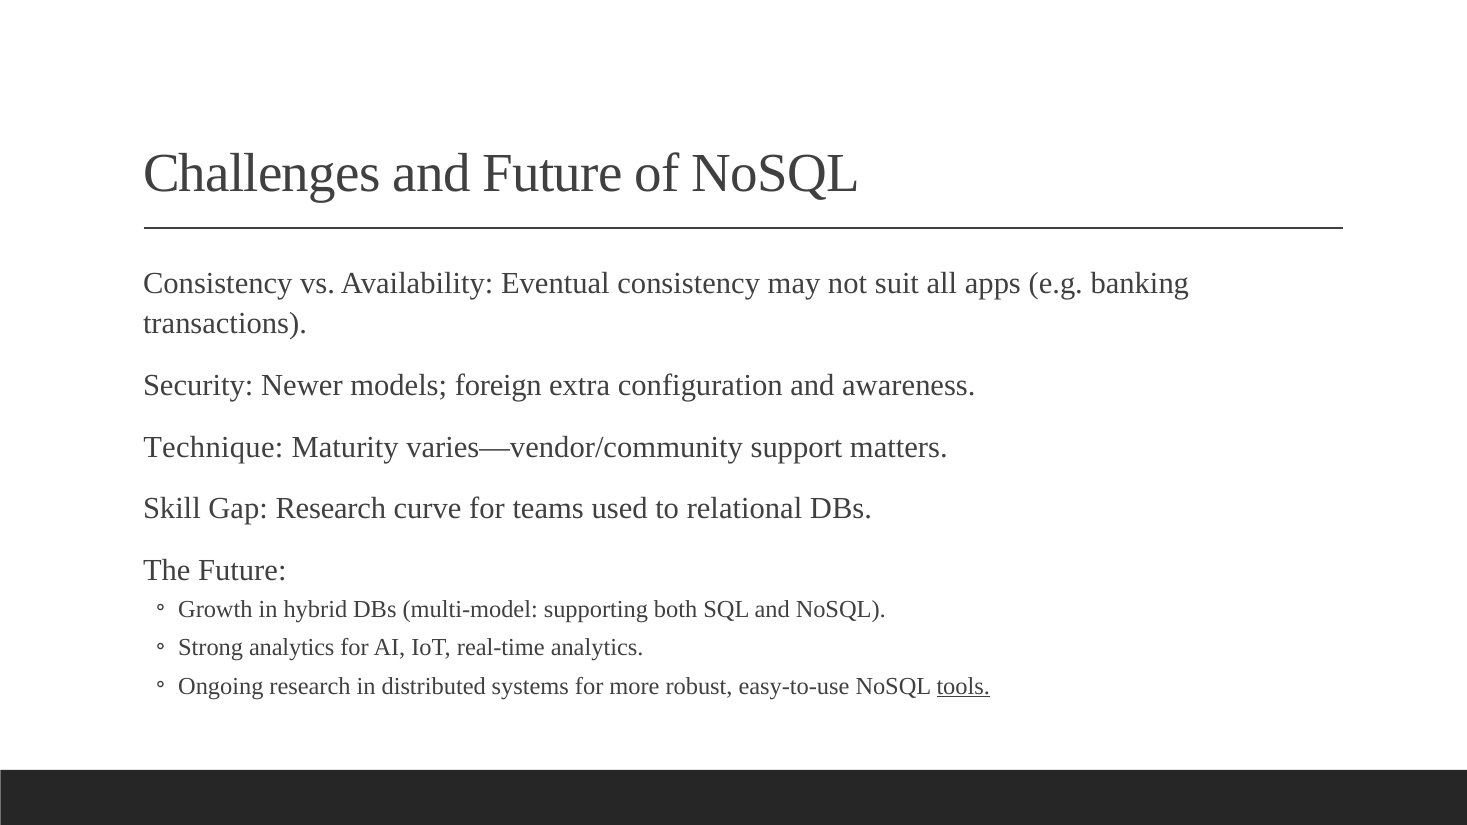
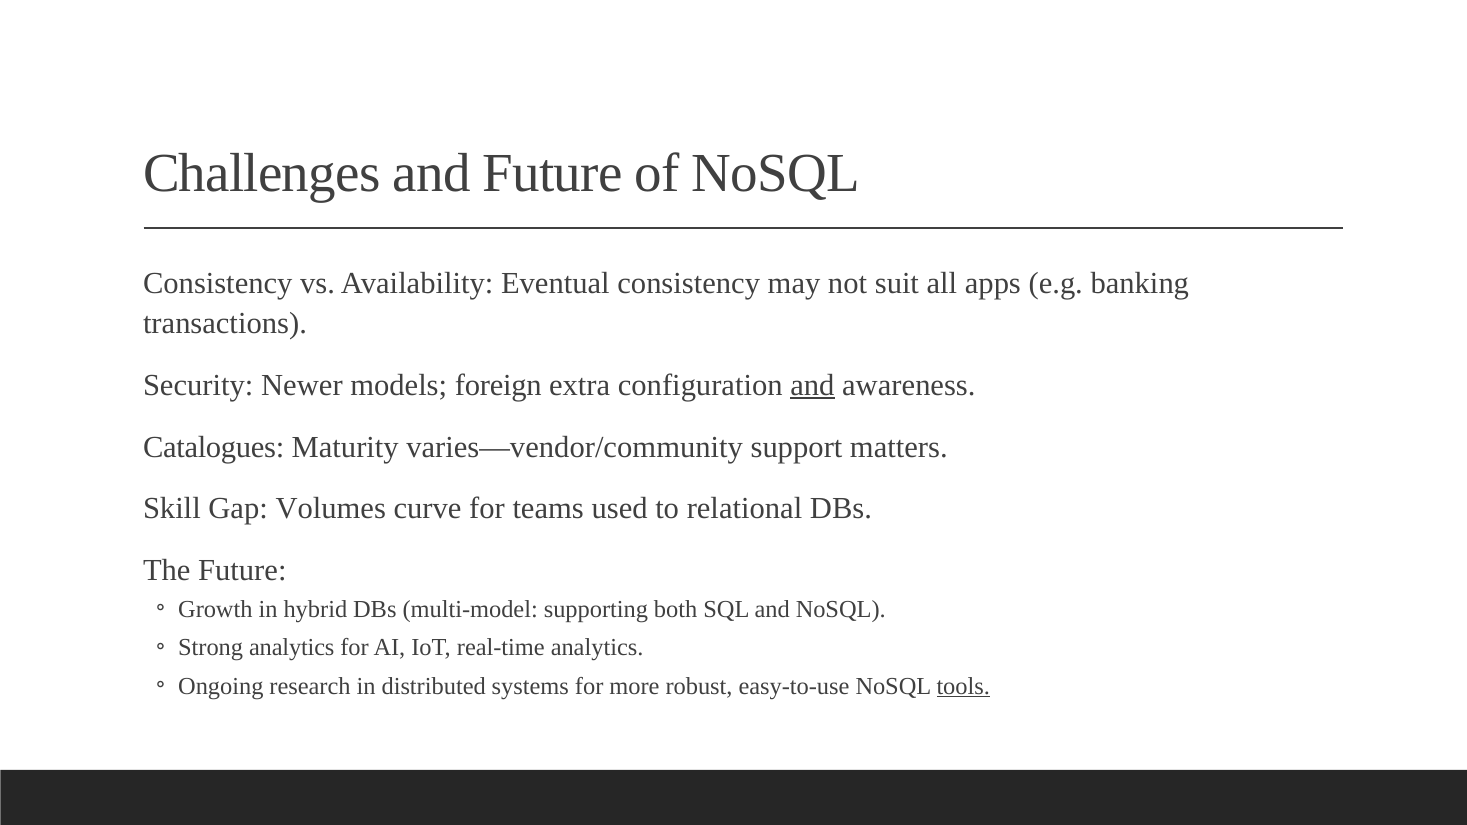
and at (812, 385) underline: none -> present
Technique: Technique -> Catalogues
Gap Research: Research -> Volumes
